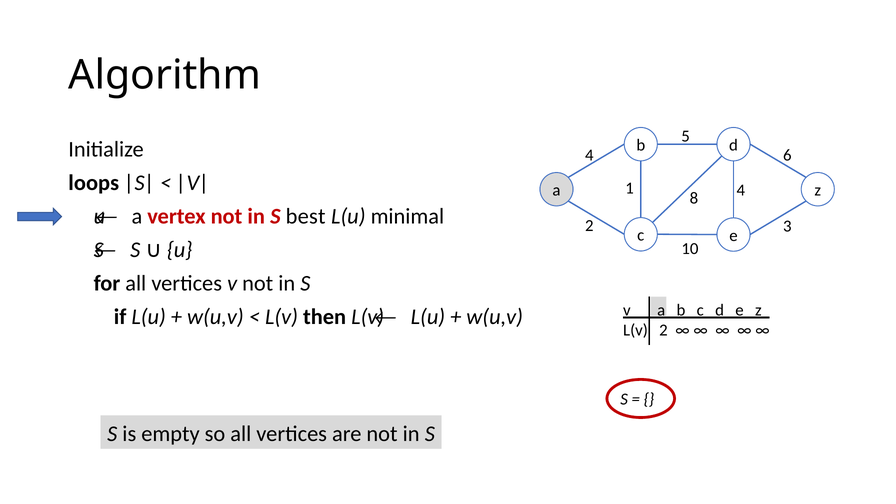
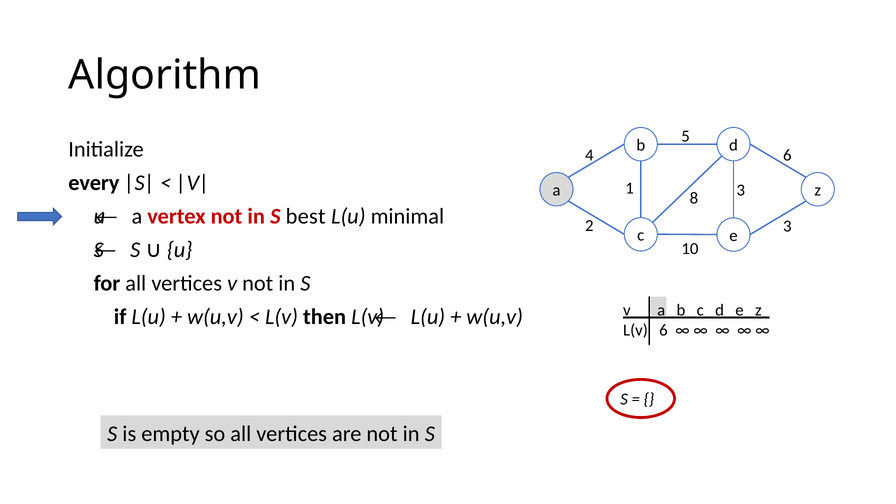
loops: loops -> every
8 4: 4 -> 3
L(v 2: 2 -> 6
